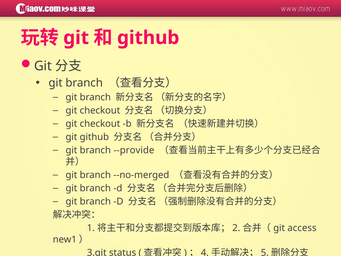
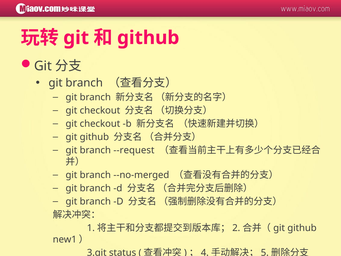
--provide: --provide -> --request
access at (302, 228): access -> github
